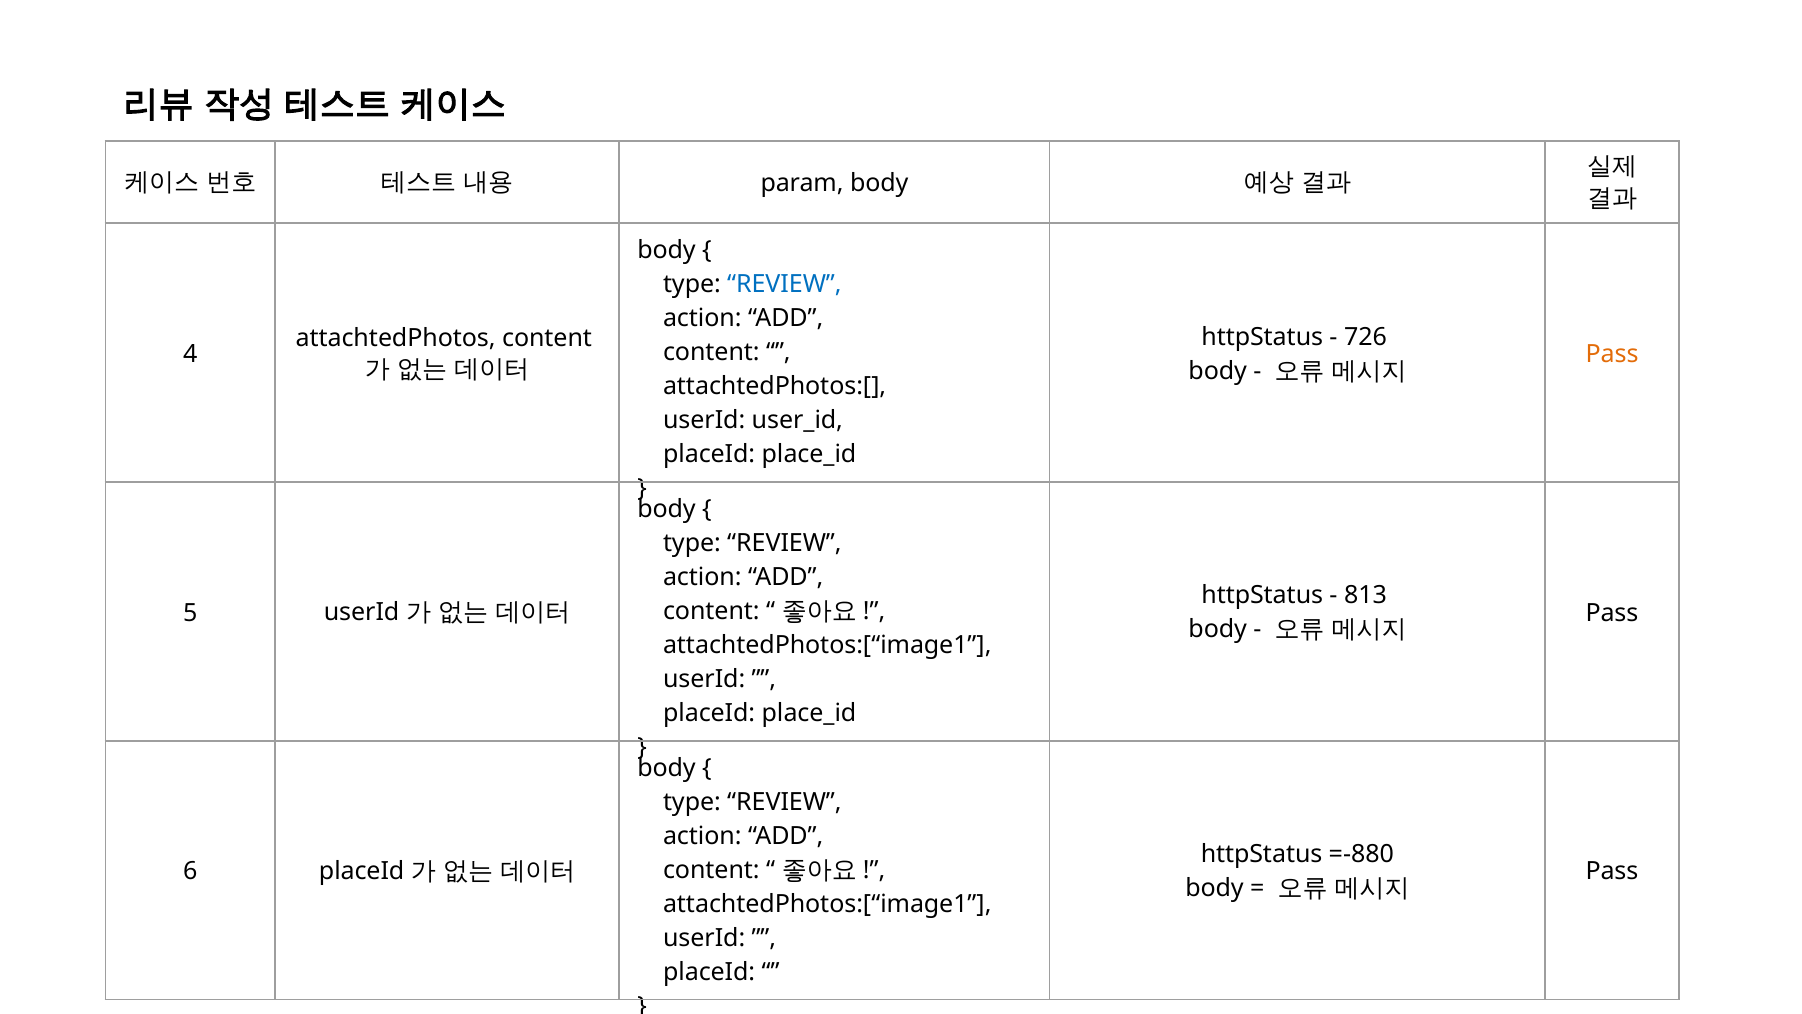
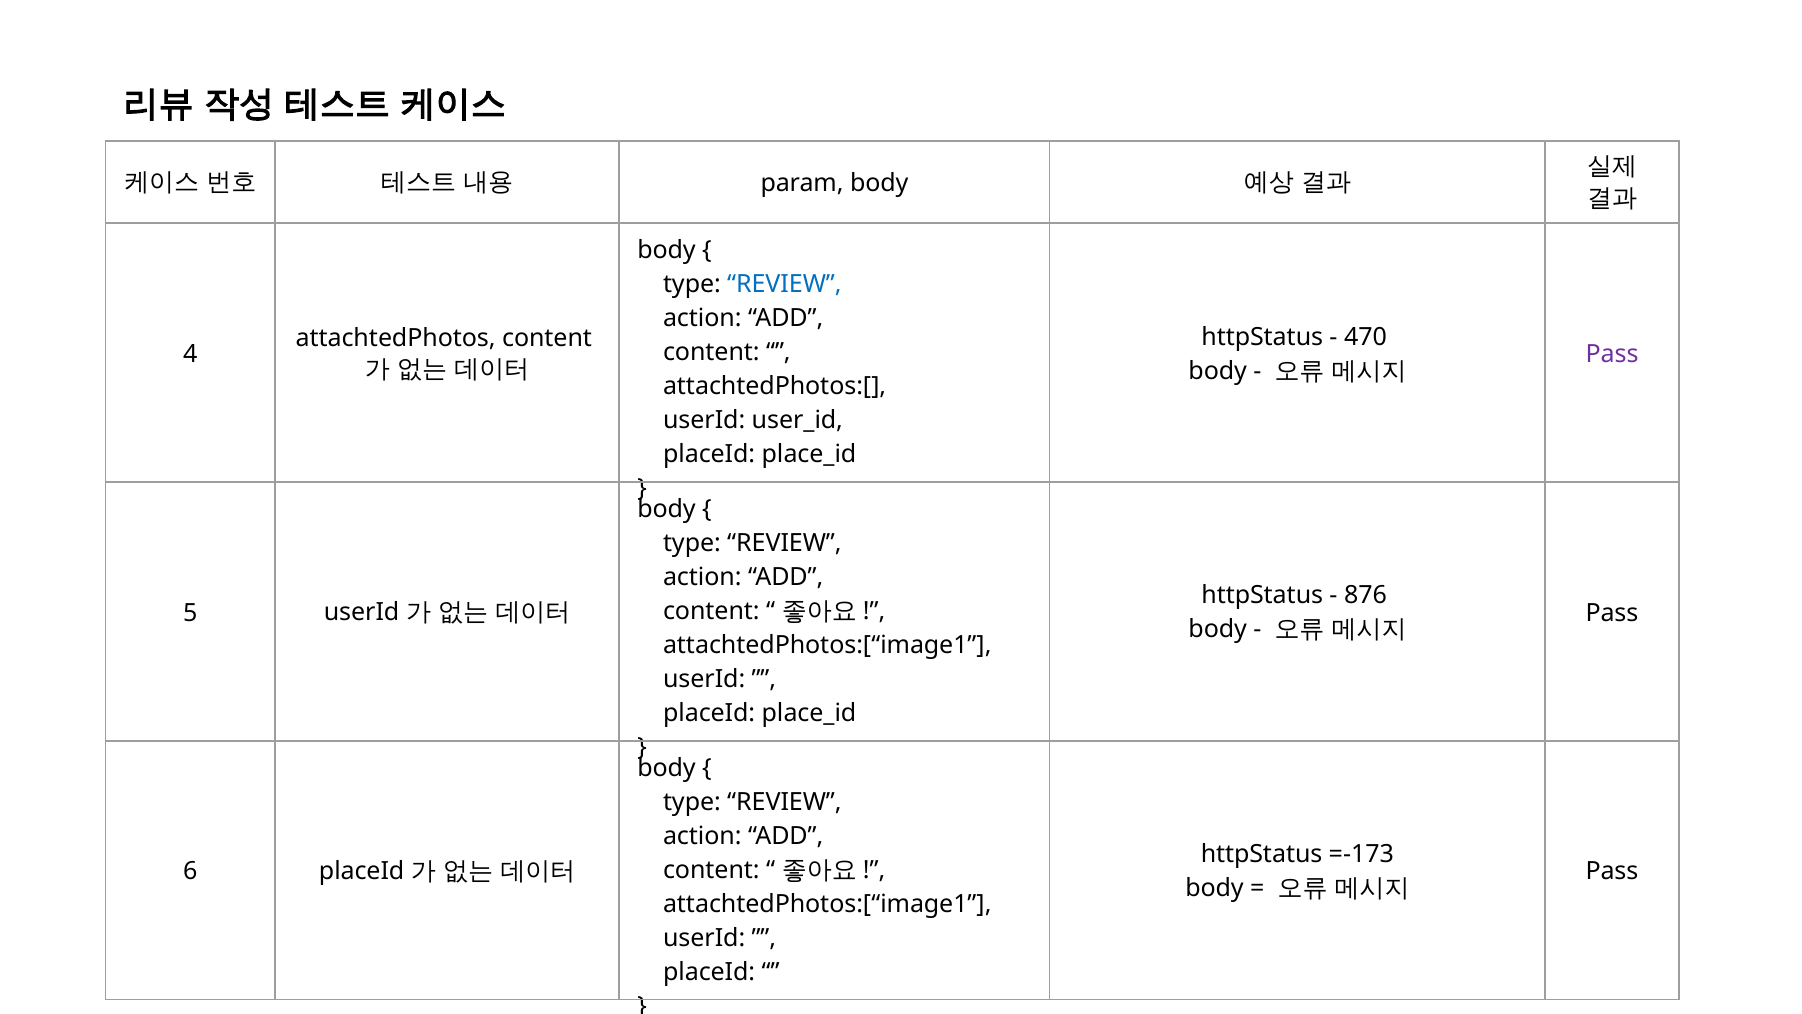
726: 726 -> 470
Pass at (1612, 354) colour: orange -> purple
813: 813 -> 876
=-880: =-880 -> =-173
